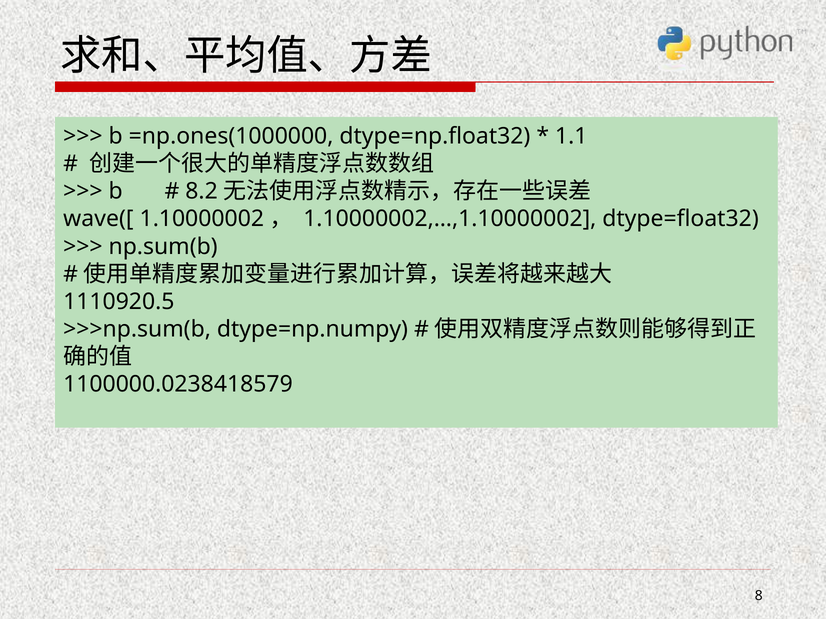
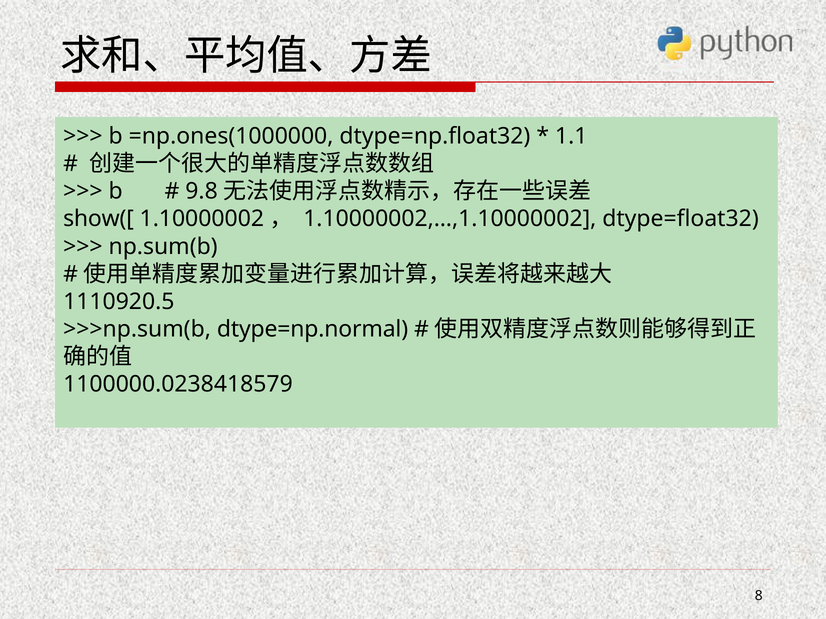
8.2: 8.2 -> 9.8
wave([: wave([ -> show([
dtype=np.numpy: dtype=np.numpy -> dtype=np.normal
